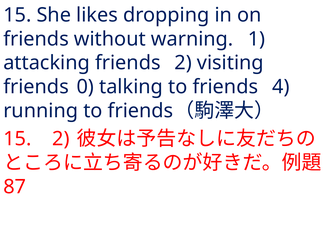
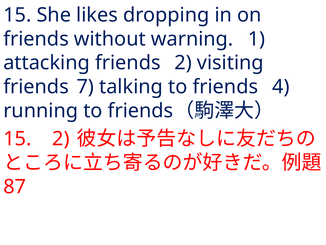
0: 0 -> 7
